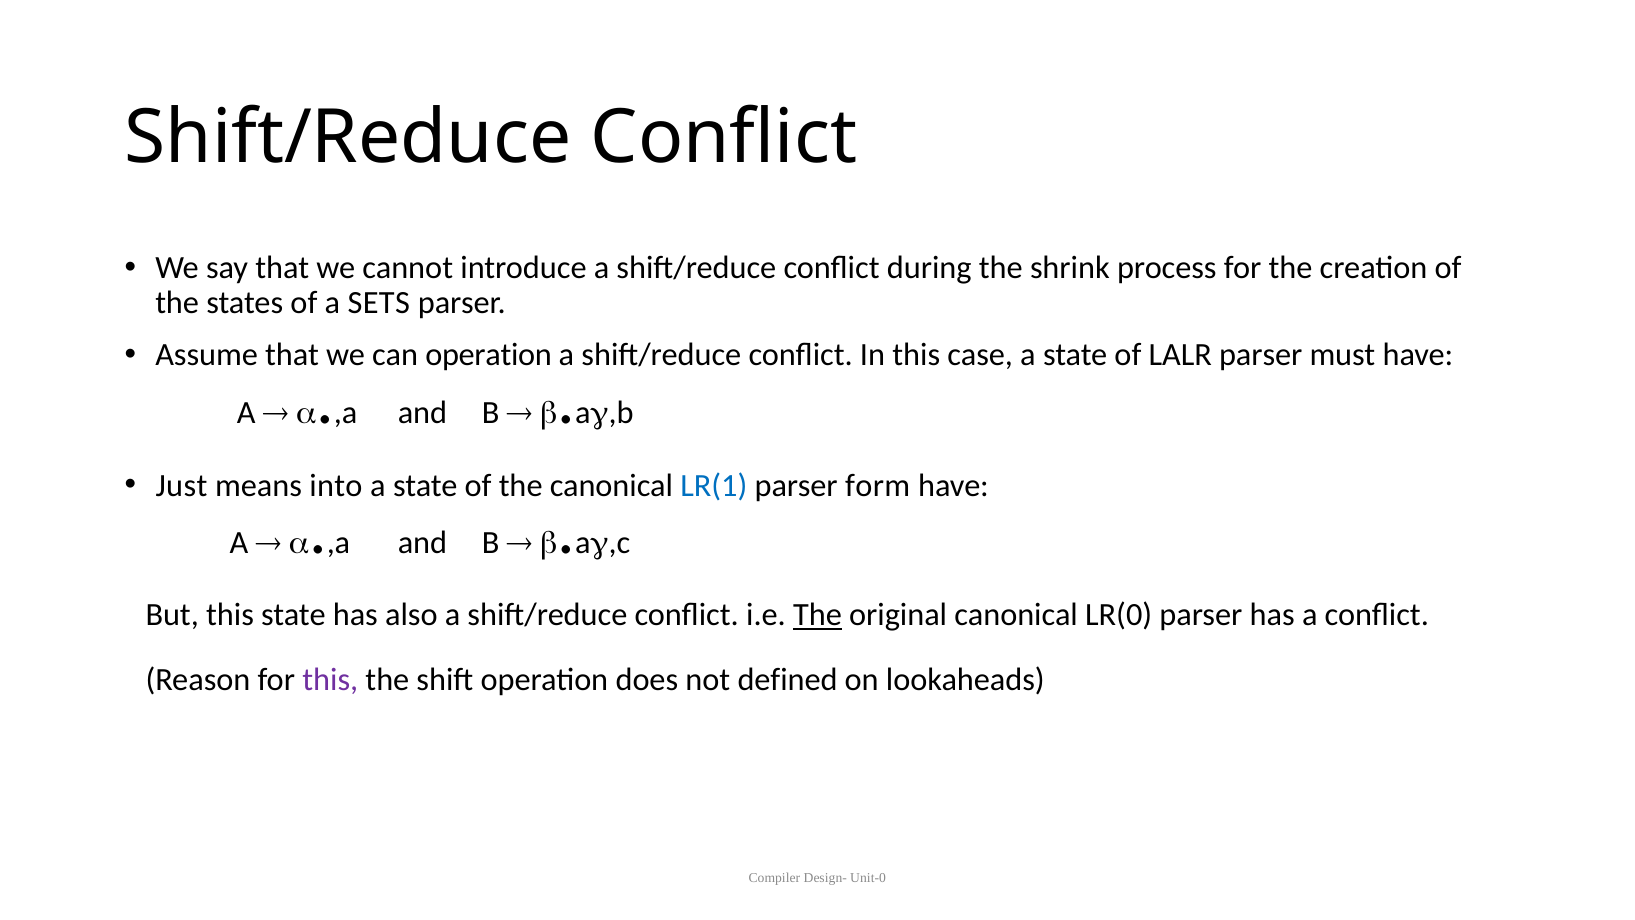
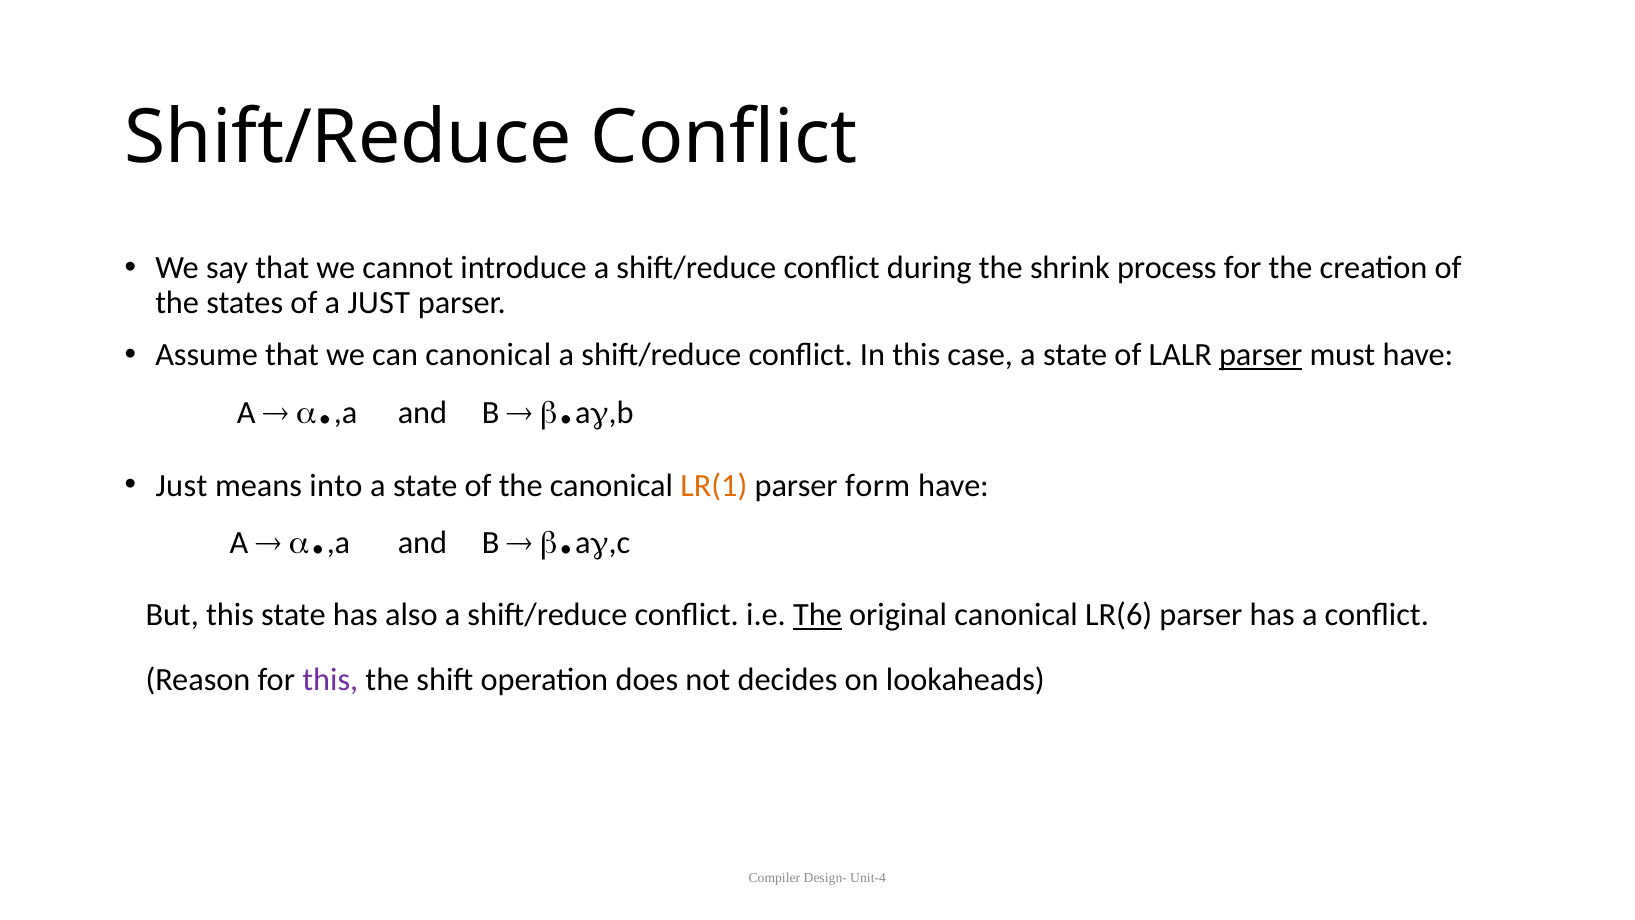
a SETS: SETS -> JUST
can operation: operation -> canonical
parser at (1261, 355) underline: none -> present
LR(1 colour: blue -> orange
LR(0: LR(0 -> LR(6
defined: defined -> decides
Unit-0: Unit-0 -> Unit-4
